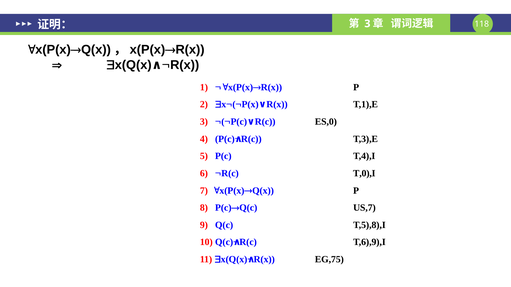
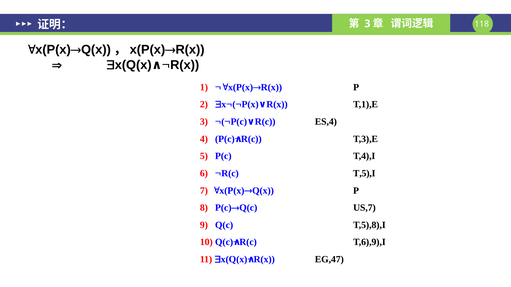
ES,0: ES,0 -> ES,4
T,0),I: T,0),I -> T,5),I
EG,75: EG,75 -> EG,47
